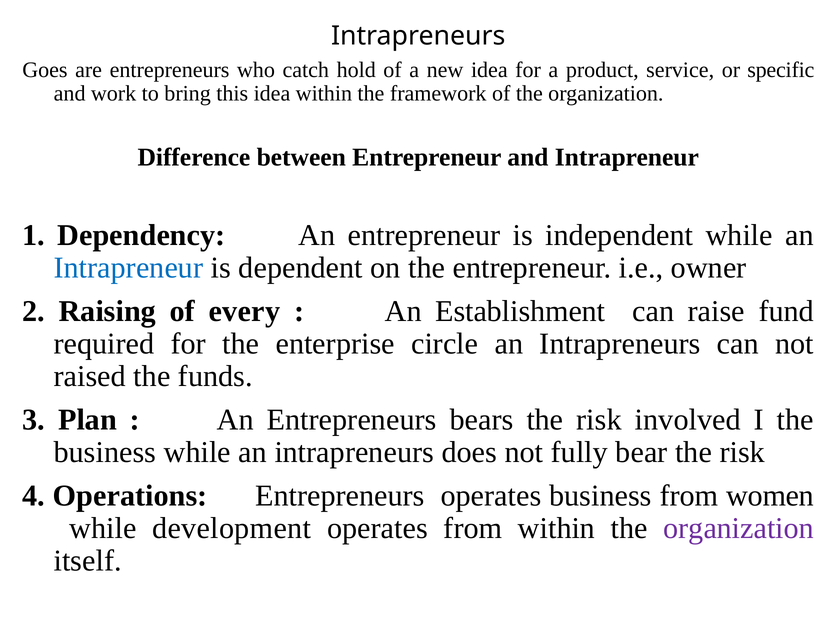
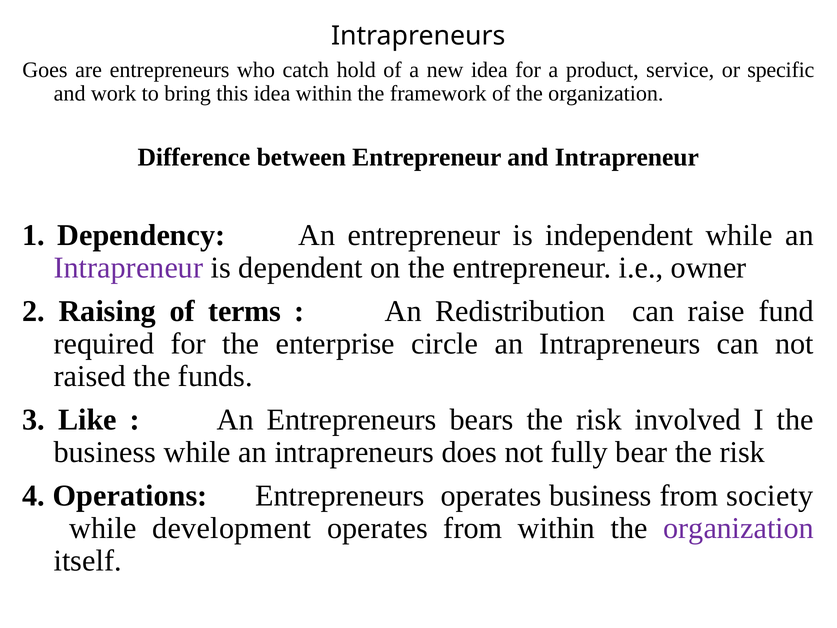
Intrapreneur at (128, 268) colour: blue -> purple
every: every -> terms
Establishment: Establishment -> Redistribution
Plan: Plan -> Like
women: women -> society
